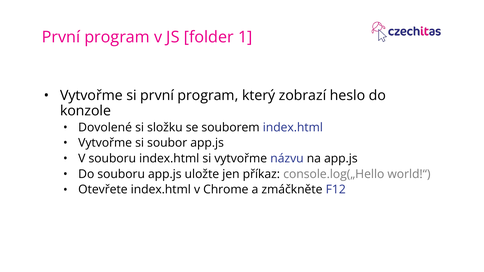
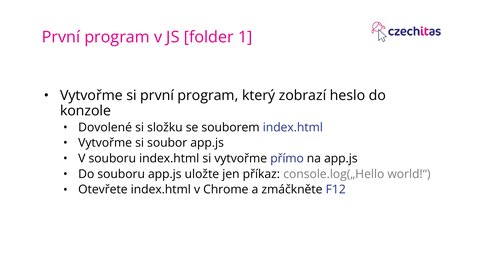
názvu: názvu -> přímo
